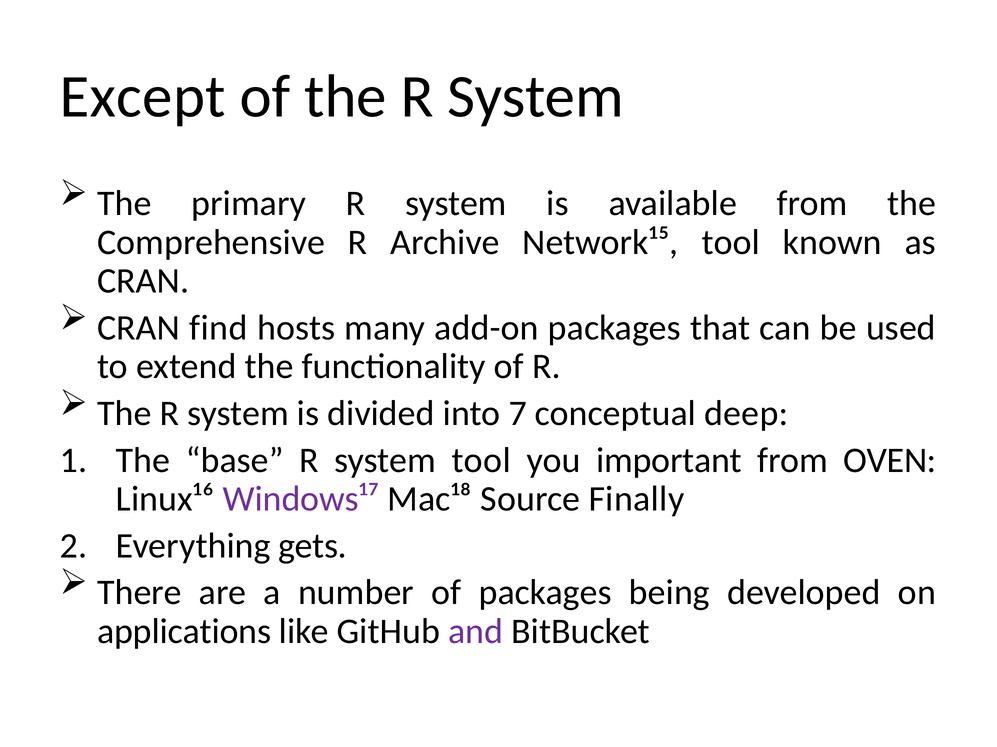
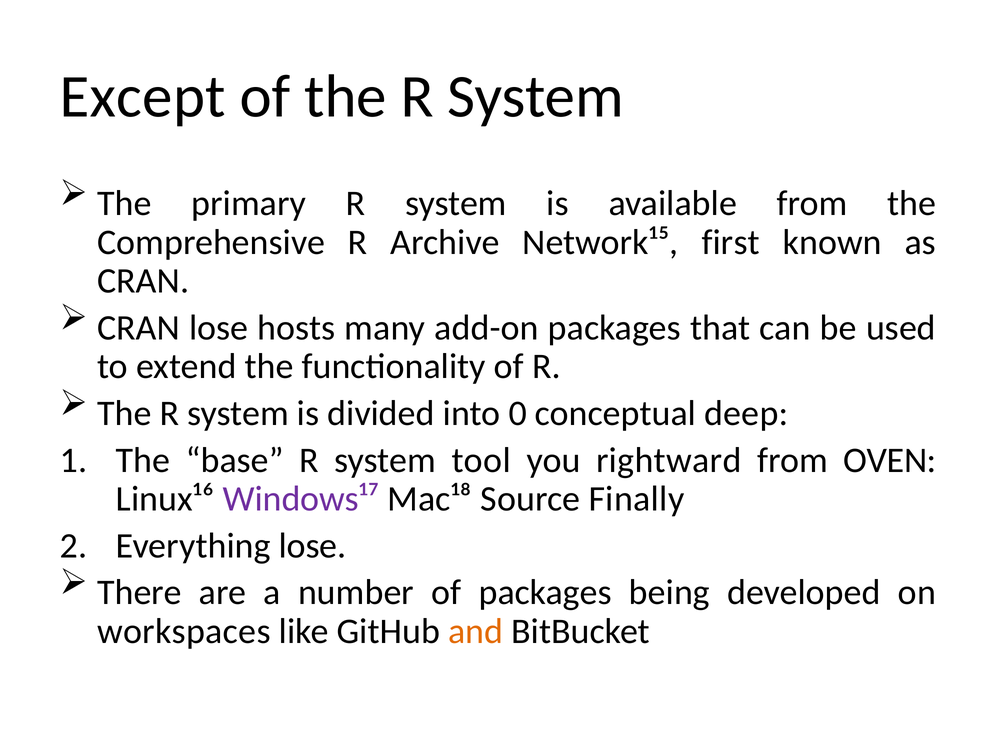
Network¹⁵ tool: tool -> first
CRAN find: find -> lose
7: 7 -> 0
important: important -> rightward
Everything gets: gets -> lose
applications: applications -> workspaces
and colour: purple -> orange
